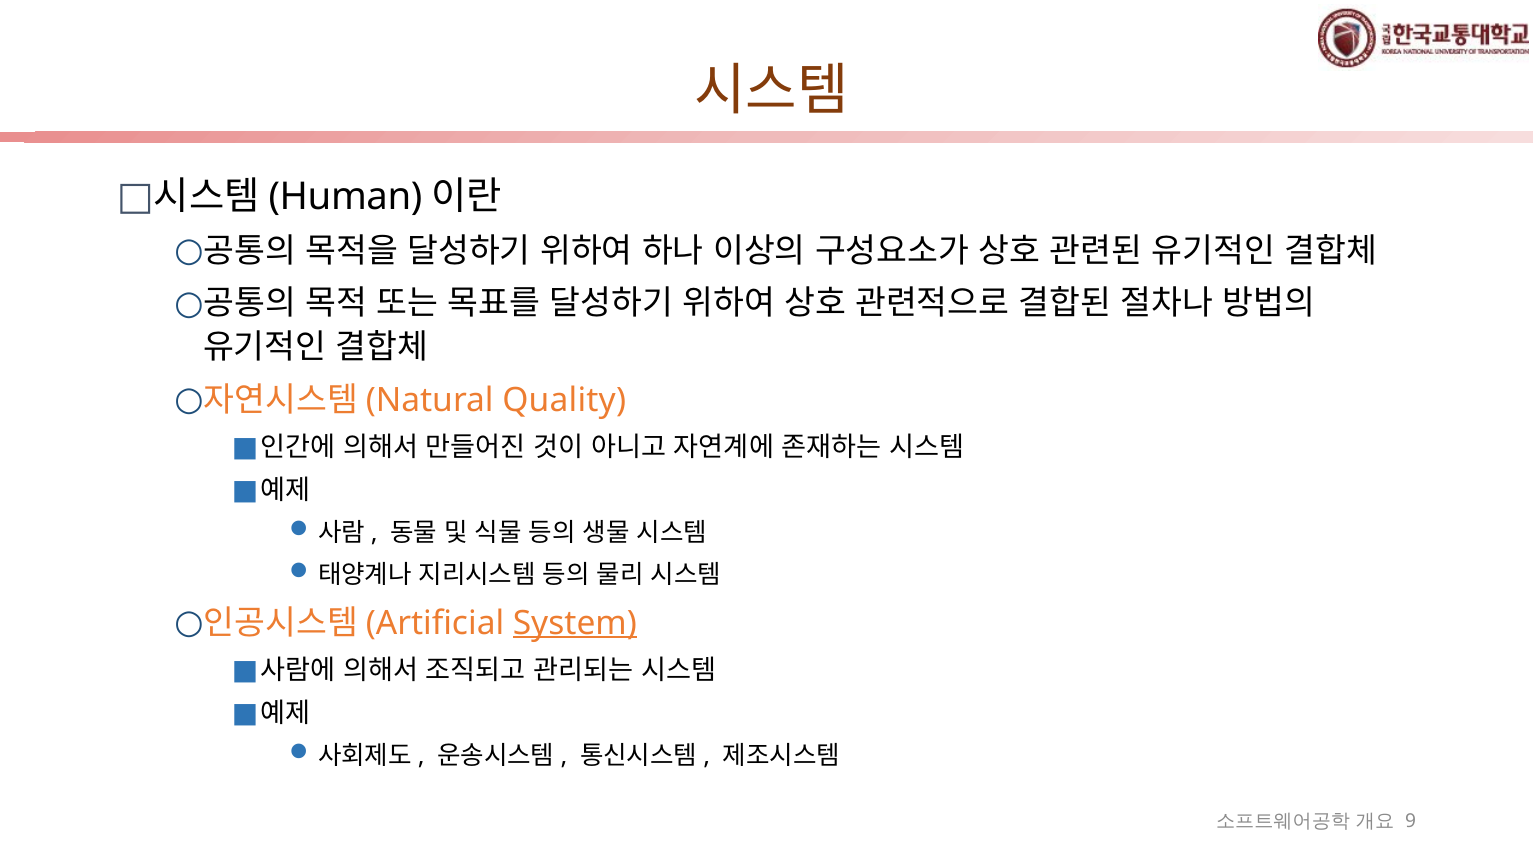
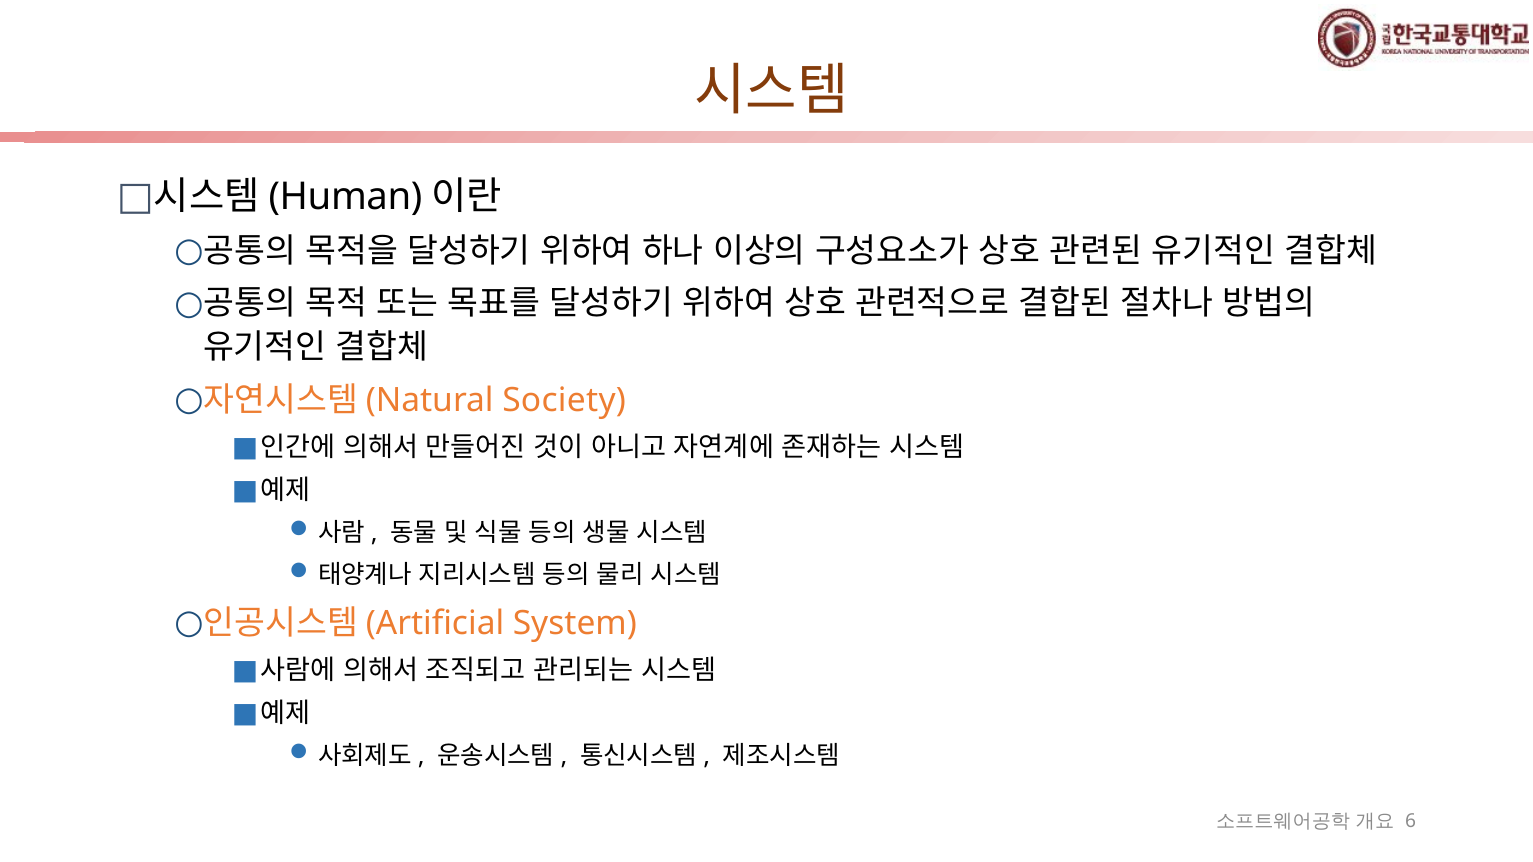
Quality: Quality -> Society
System underline: present -> none
9: 9 -> 6
